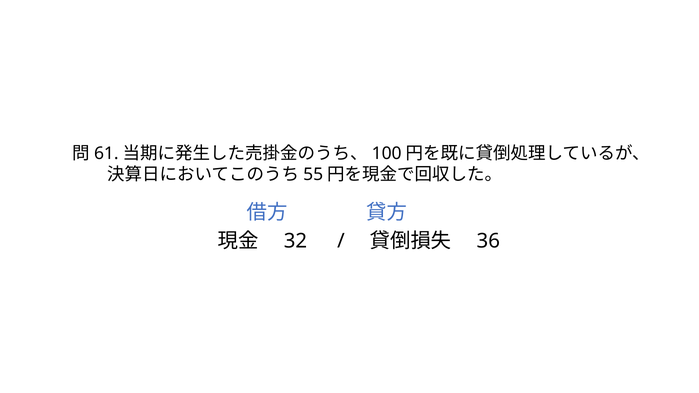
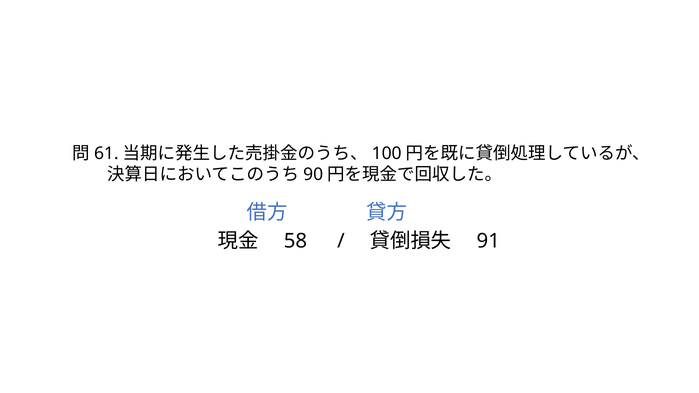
55: 55 -> 90
32: 32 -> 58
36: 36 -> 91
